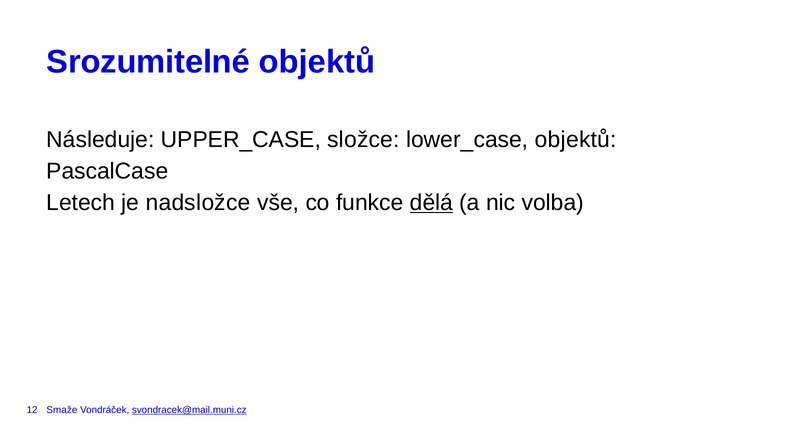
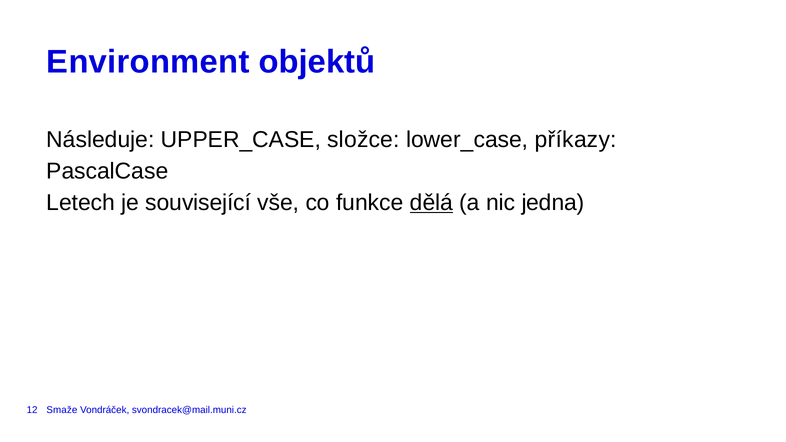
Srozumitelné: Srozumitelné -> Environment
lower_case objektů: objektů -> příkazy
nadsložce: nadsložce -> související
volba: volba -> jedna
svondracek@mail.muni.cz underline: present -> none
